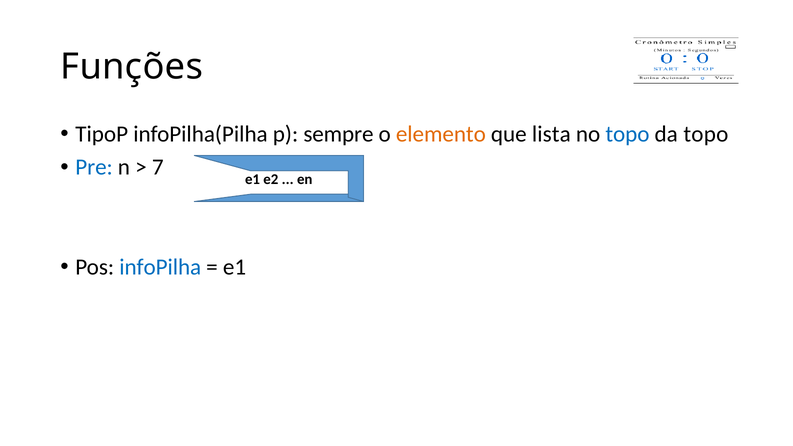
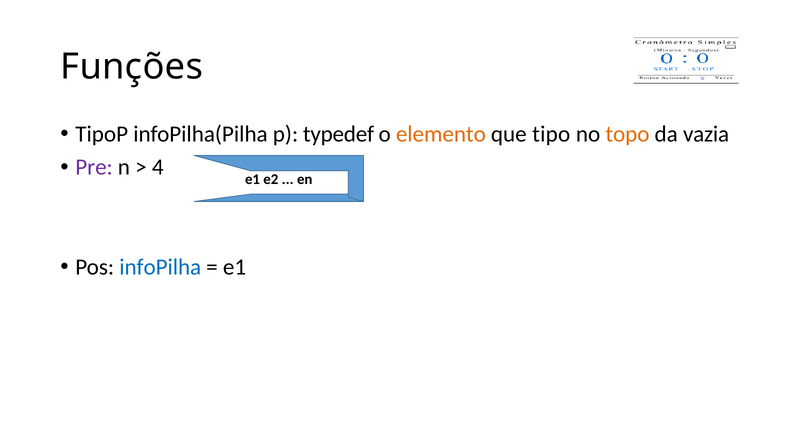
sempre: sempre -> typedef
lista: lista -> tipo
topo at (627, 134) colour: blue -> orange
da topo: topo -> vazia
Pre colour: blue -> purple
7: 7 -> 4
